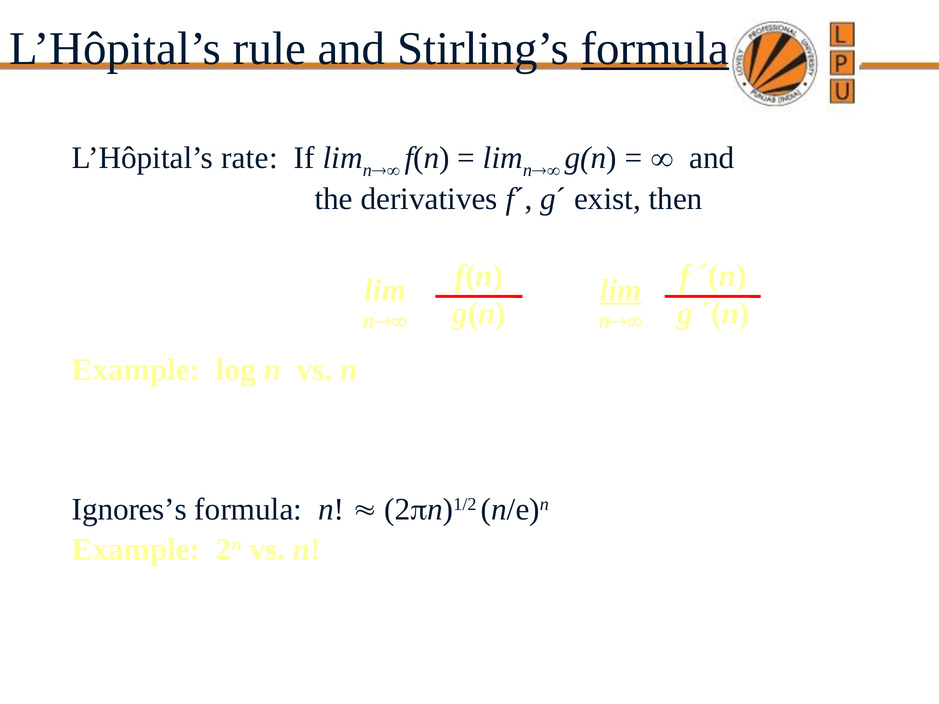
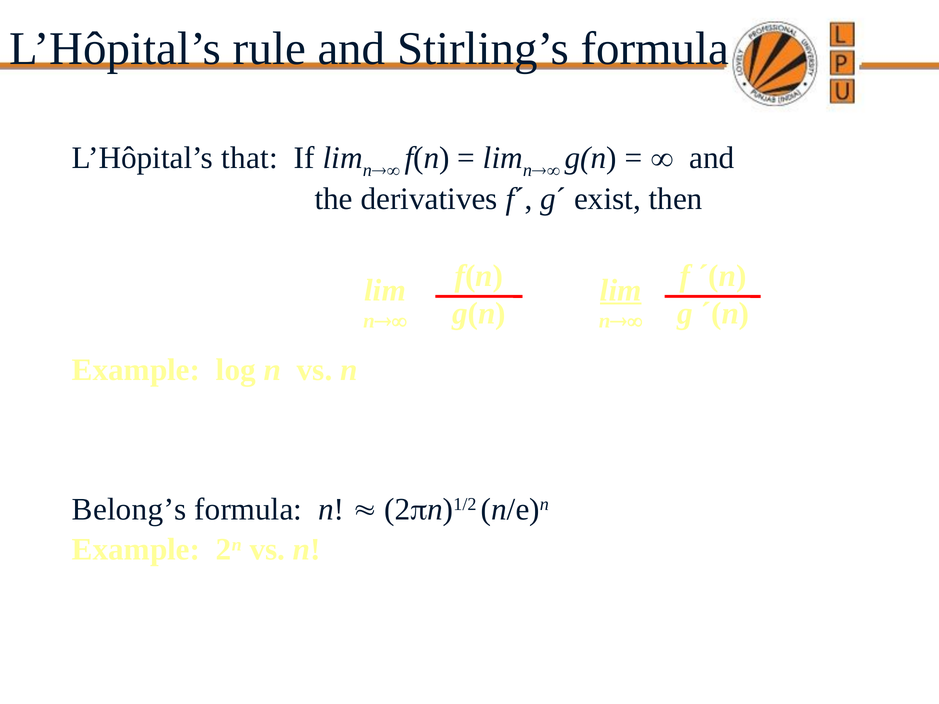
formula at (655, 49) underline: present -> none
rate: rate -> that
Ignores’s: Ignores’s -> Belong’s
